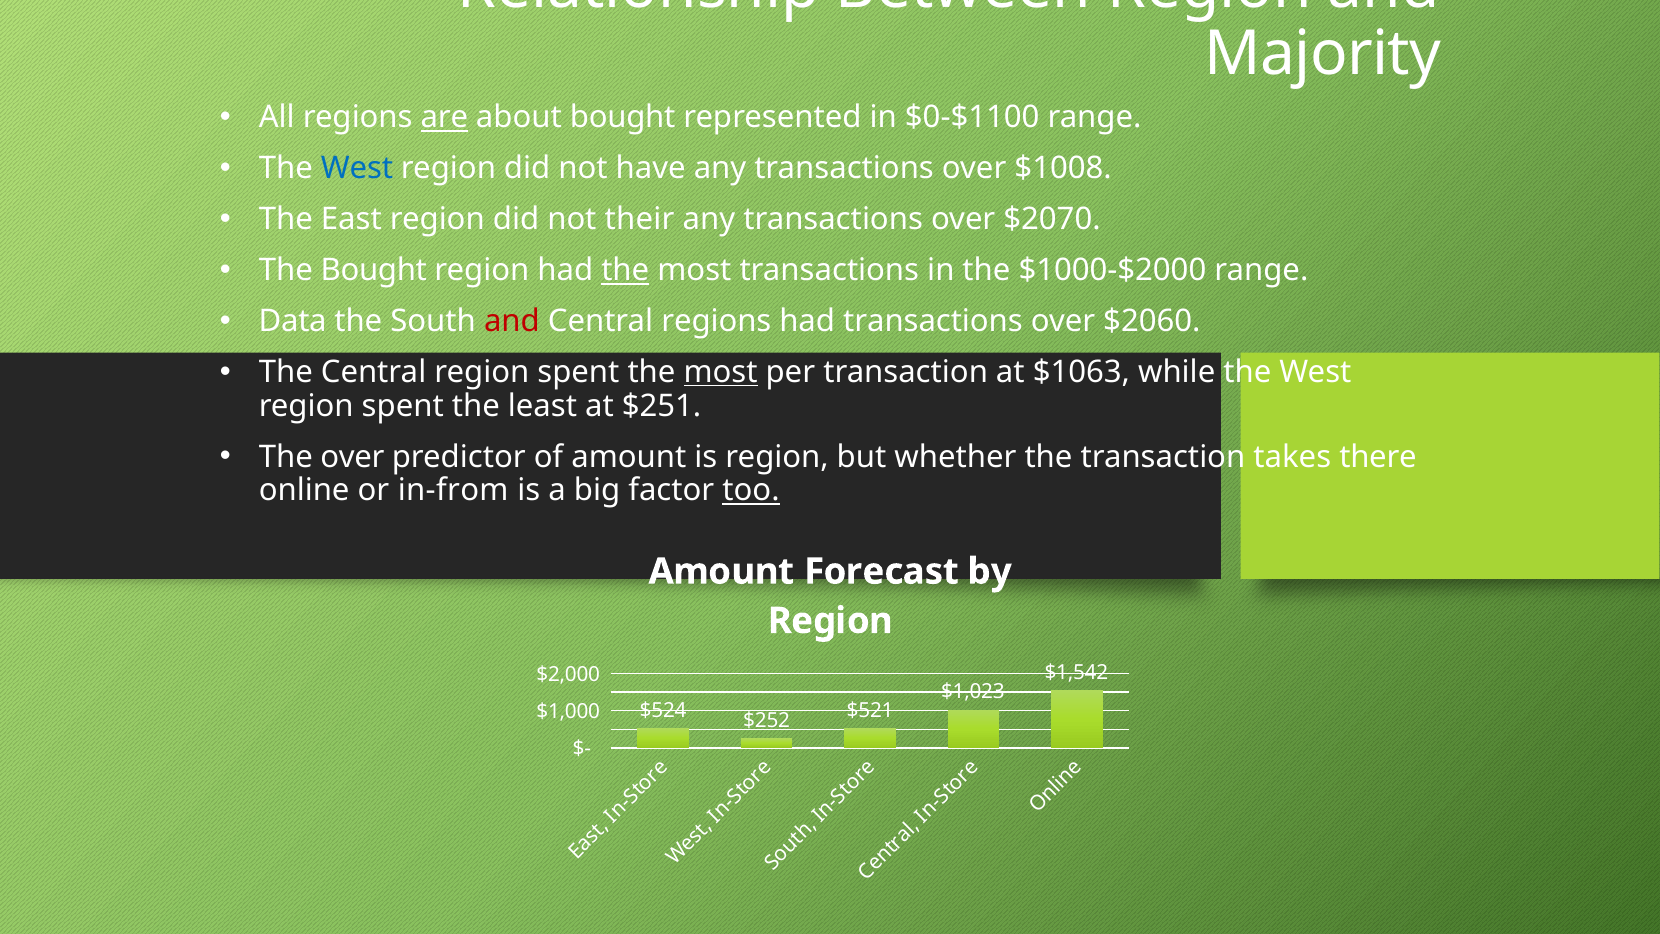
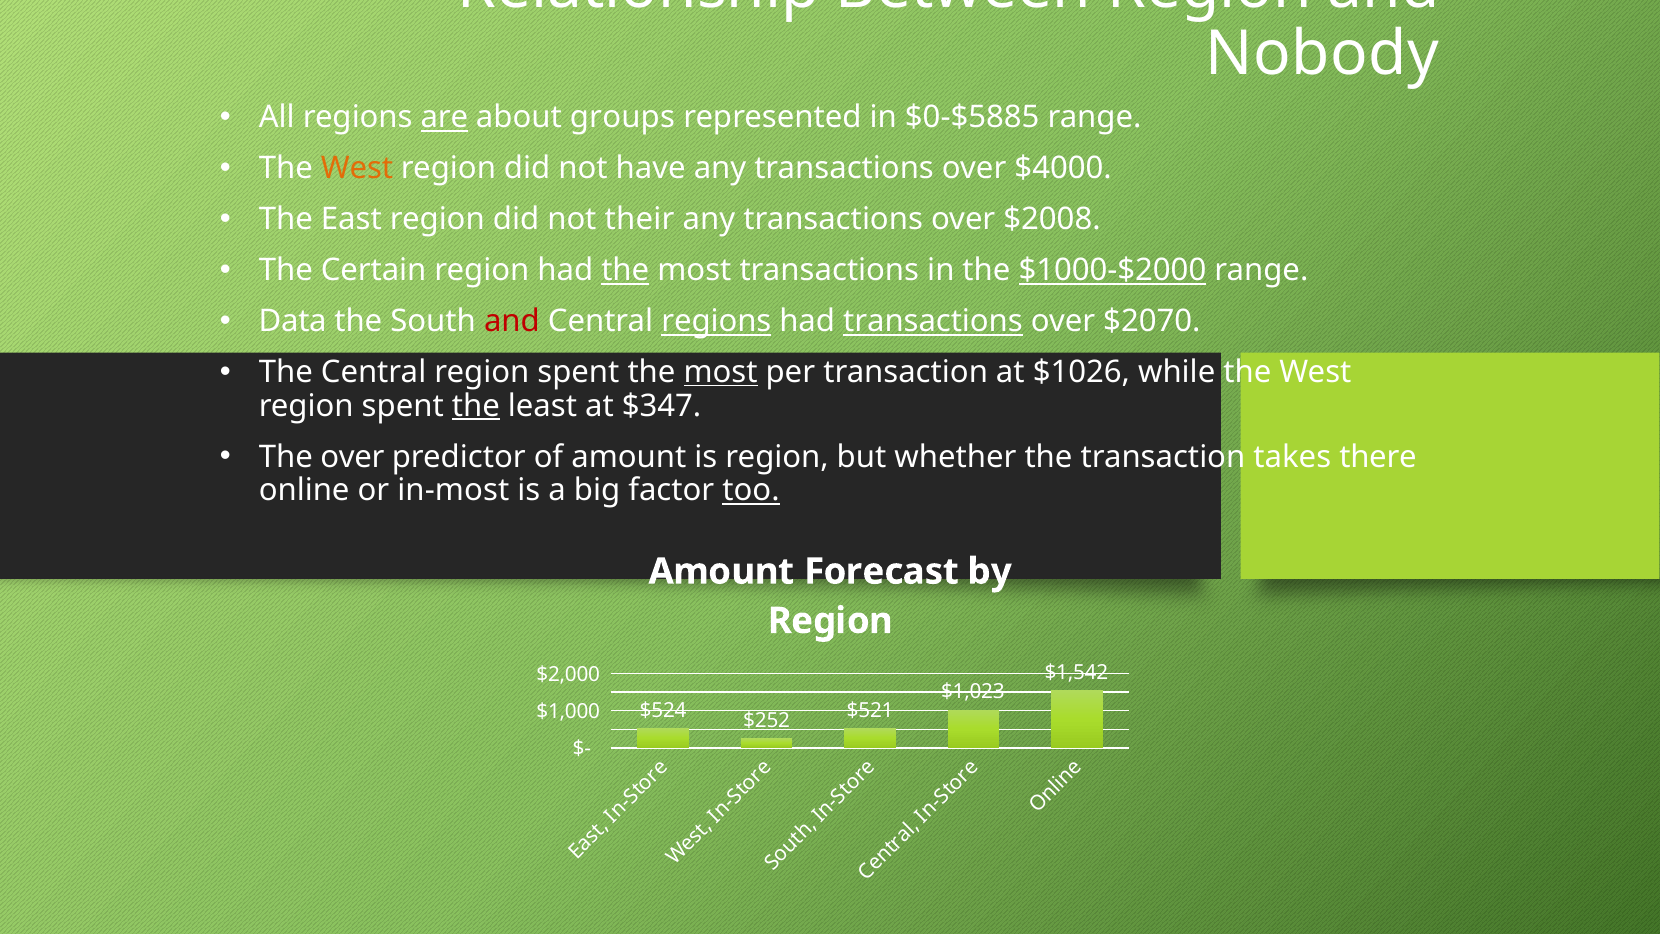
Majority: Majority -> Nobody
about bought: bought -> groups
$0-$1100: $0-$1100 -> $0-$5885
West at (357, 168) colour: blue -> orange
$1008: $1008 -> $4000
$2070: $2070 -> $2008
The Bought: Bought -> Certain
$1000-$2000 underline: none -> present
regions at (716, 321) underline: none -> present
transactions at (933, 321) underline: none -> present
$2060: $2060 -> $2070
$1063: $1063 -> $1026
the at (476, 406) underline: none -> present
$251: $251 -> $347
in-from: in-from -> in-most
